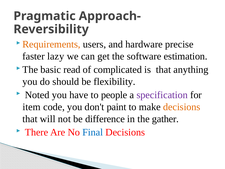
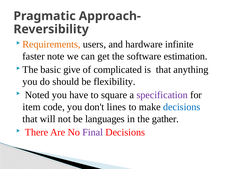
precise: precise -> infinite
lazy: lazy -> note
read: read -> give
people: people -> square
paint: paint -> lines
decisions at (182, 107) colour: orange -> blue
difference: difference -> languages
Final colour: blue -> purple
